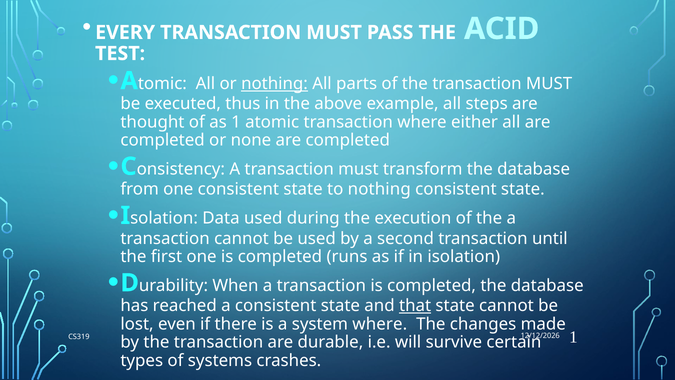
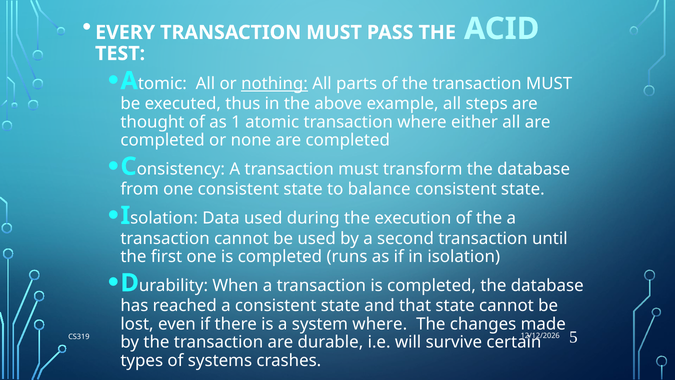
to nothing: nothing -> balance
that underline: present -> none
CS319 1: 1 -> 5
